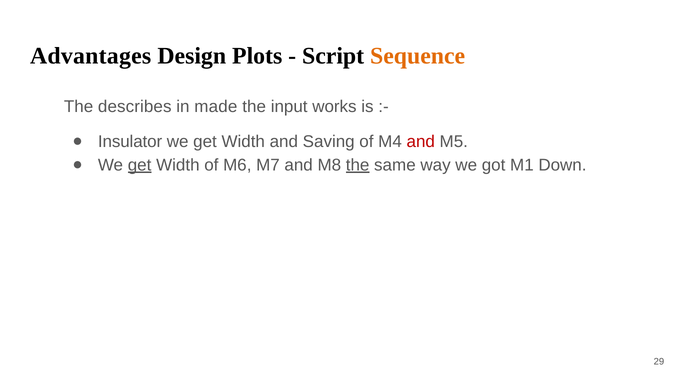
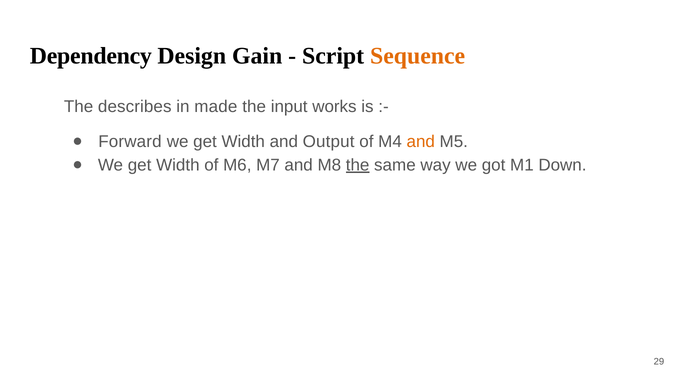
Advantages: Advantages -> Dependency
Plots: Plots -> Gain
Insulator: Insulator -> Forward
Saving: Saving -> Output
and at (421, 142) colour: red -> orange
get at (140, 165) underline: present -> none
